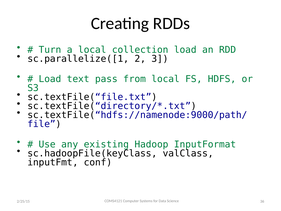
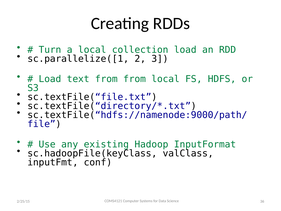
text pass: pass -> from
